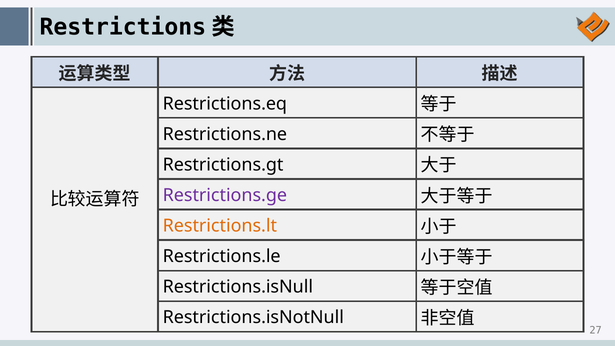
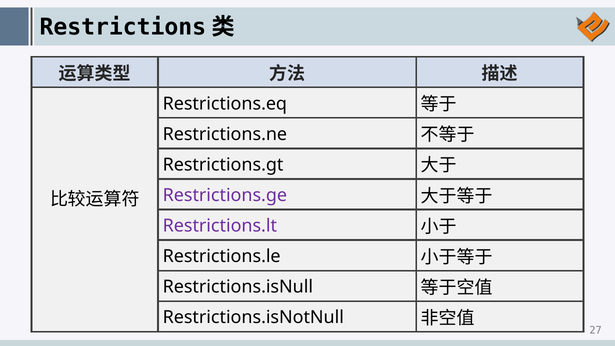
Restrictions.lt colour: orange -> purple
